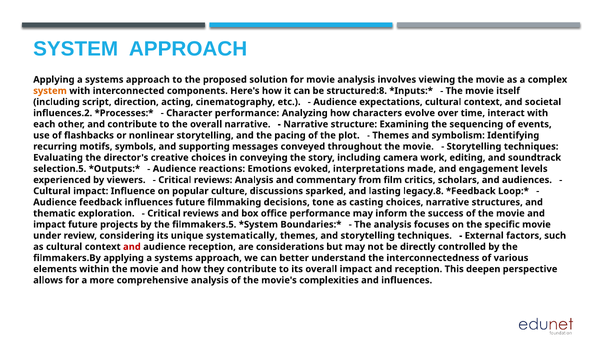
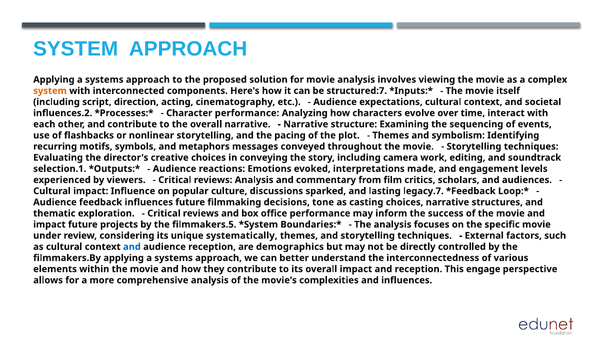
structured:8: structured:8 -> structured:7
supporting: supporting -> metaphors
selection.5: selection.5 -> selection.1
legacy.8: legacy.8 -> legacy.7
and at (132, 247) colour: red -> blue
considerations: considerations -> demographics
deepen: deepen -> engage
